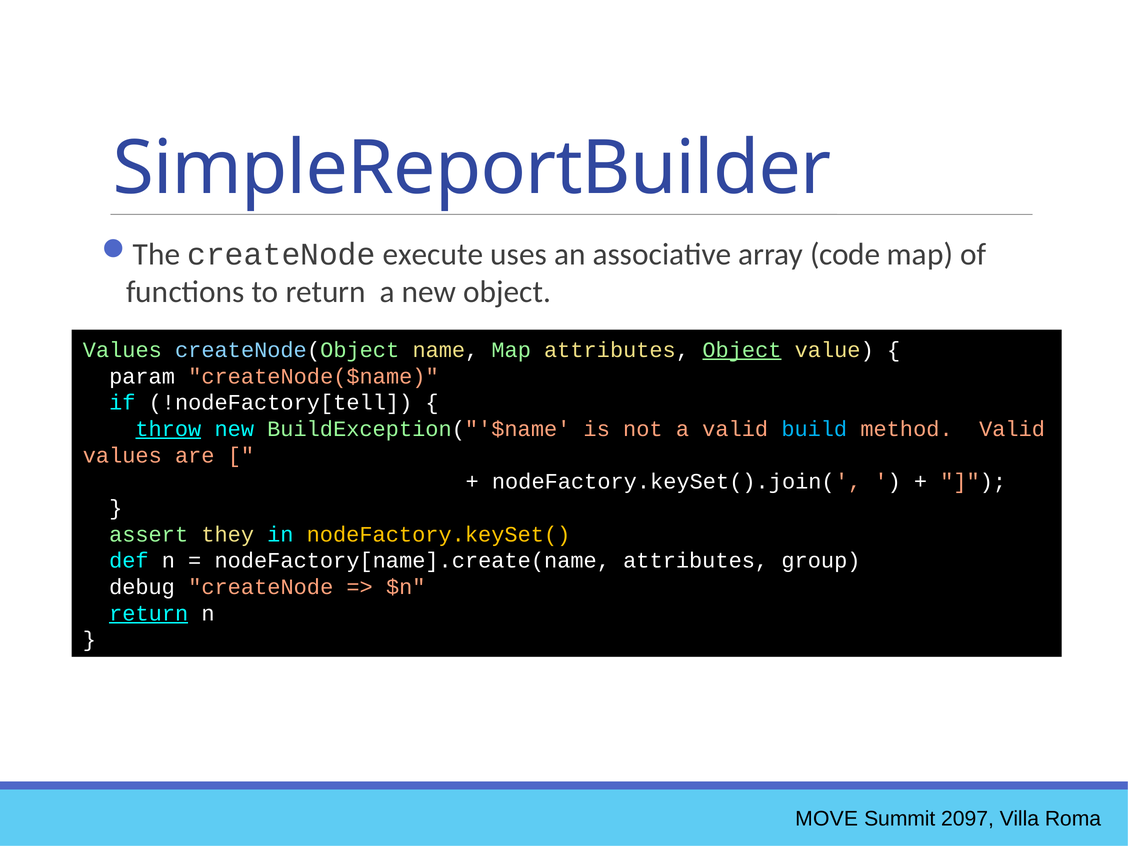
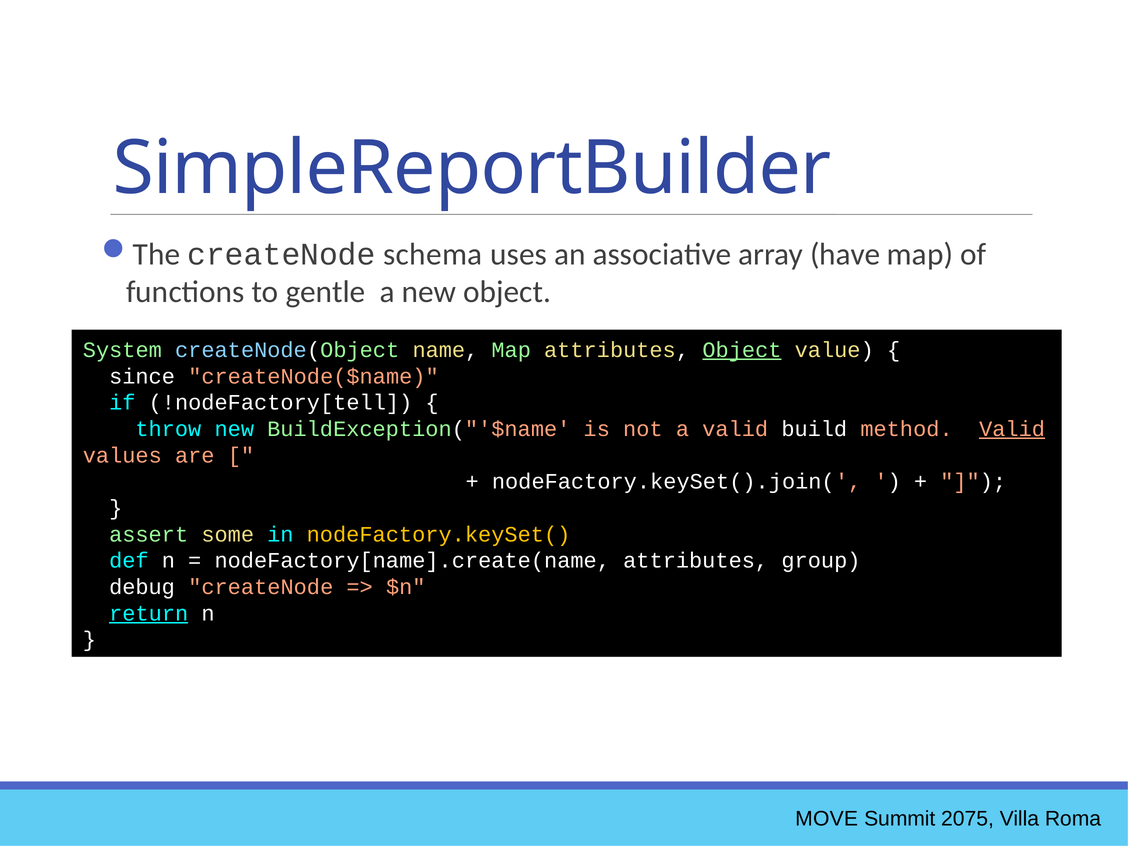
execute: execute -> schema
code: code -> have
to return: return -> gentle
Values at (122, 350): Values -> System
param: param -> since
throw underline: present -> none
build colour: light blue -> white
Valid at (1012, 429) underline: none -> present
they: they -> some
2097: 2097 -> 2075
